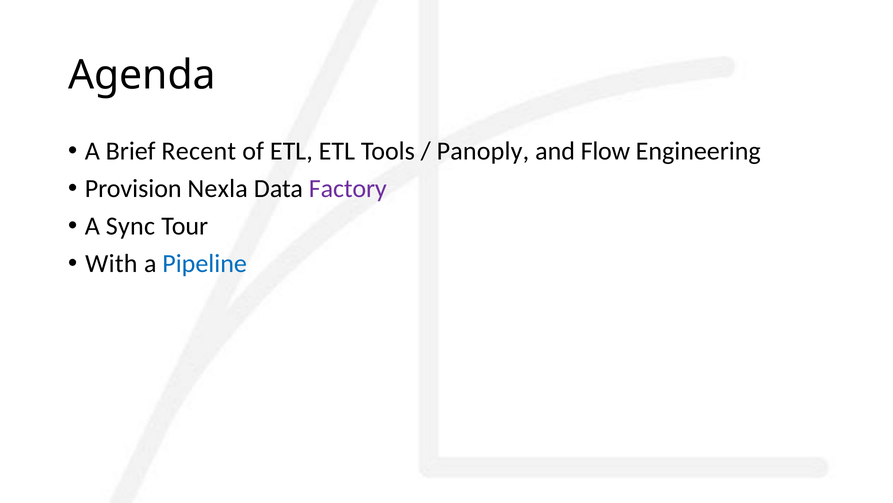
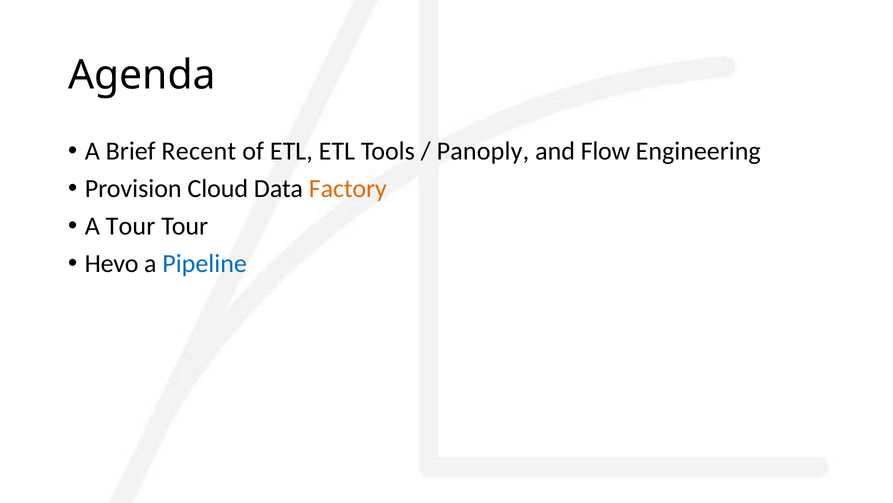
Nexla: Nexla -> Cloud
Factory colour: purple -> orange
A Sync: Sync -> Tour
With: With -> Hevo
